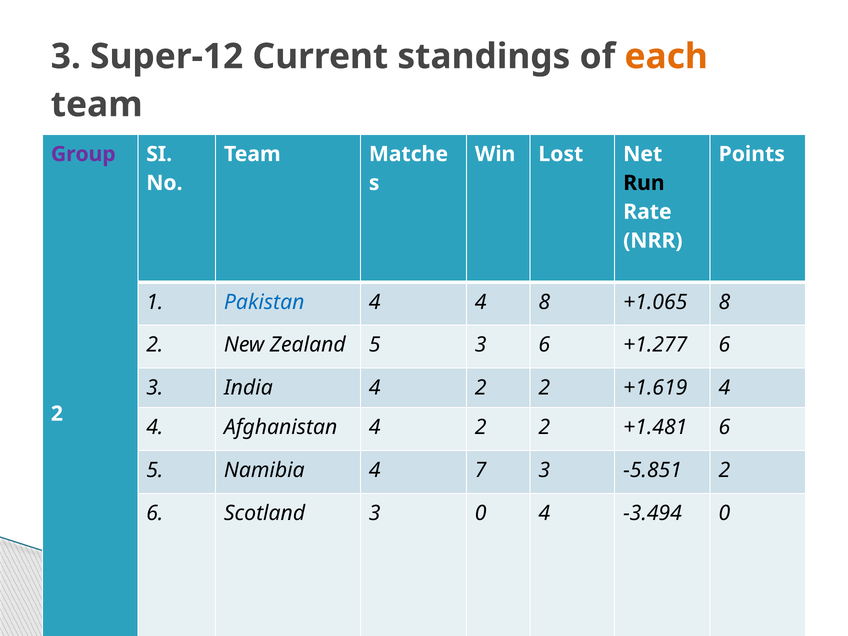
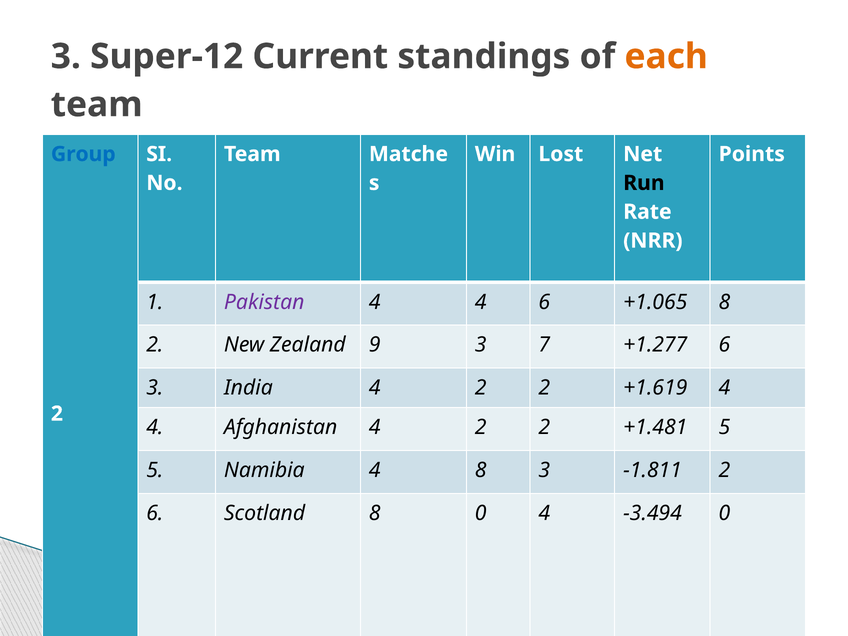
Group colour: purple -> blue
Pakistan colour: blue -> purple
4 8: 8 -> 6
Zealand 5: 5 -> 9
3 6: 6 -> 7
+1.481 6: 6 -> 5
4 7: 7 -> 8
-5.851: -5.851 -> -1.811
Scotland 3: 3 -> 8
